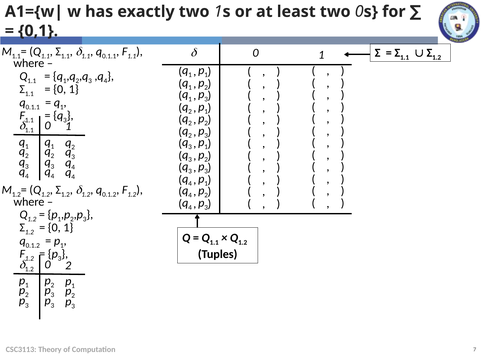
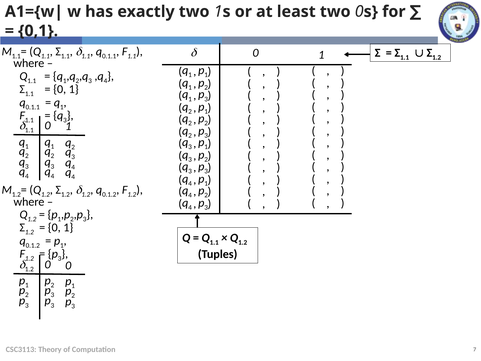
0 2: 2 -> 0
